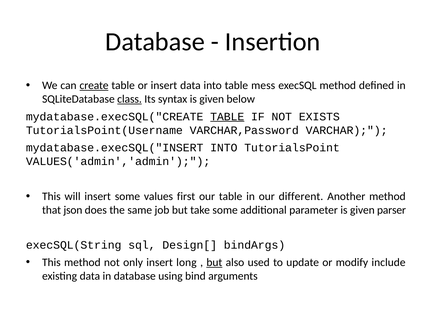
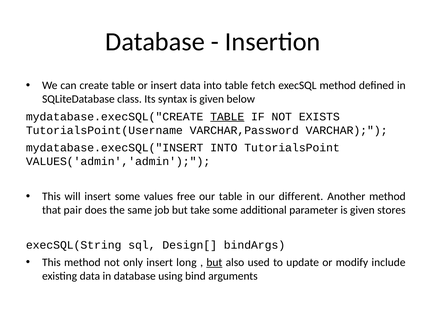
create underline: present -> none
mess: mess -> fetch
class underline: present -> none
first: first -> free
json: json -> pair
parser: parser -> stores
